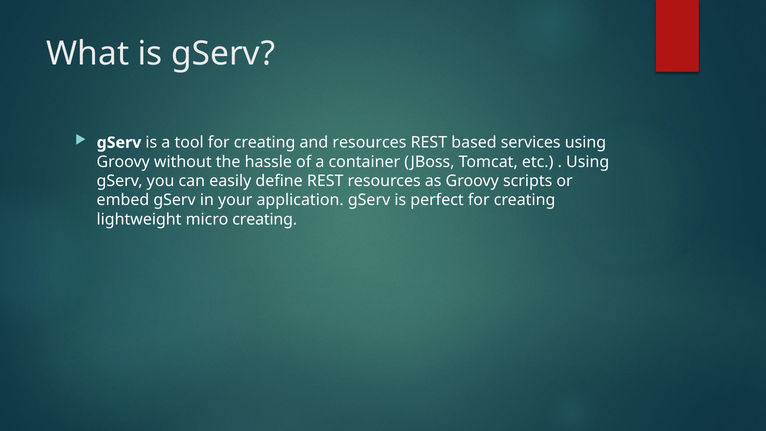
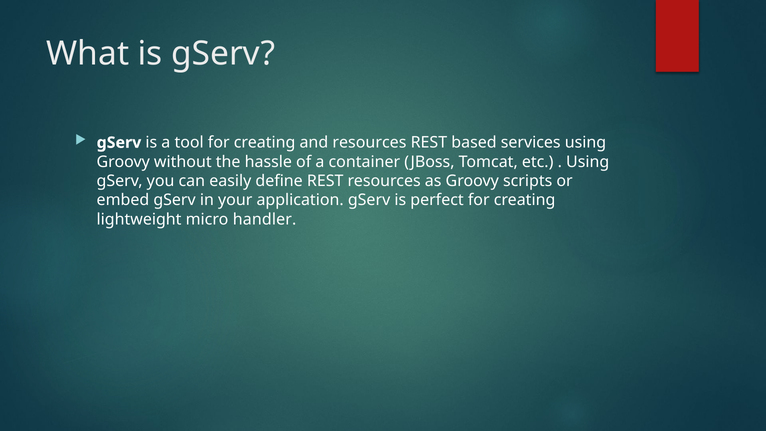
micro creating: creating -> handler
